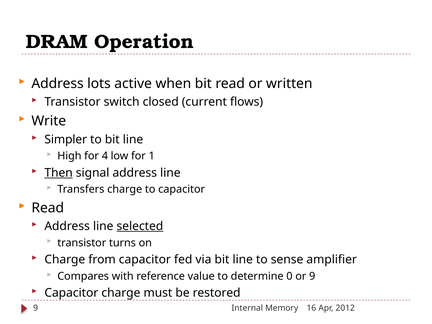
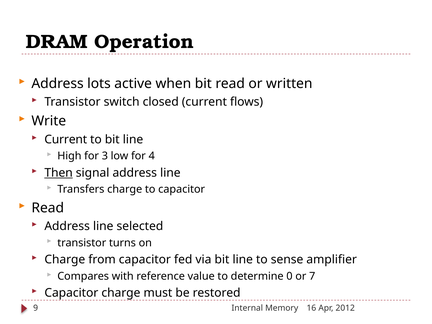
Simpler at (66, 139): Simpler -> Current
4: 4 -> 3
1: 1 -> 4
selected underline: present -> none
or 9: 9 -> 7
